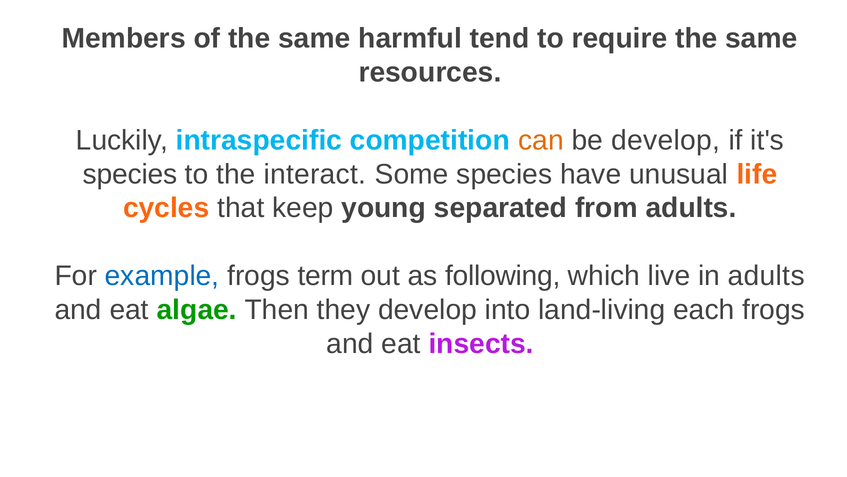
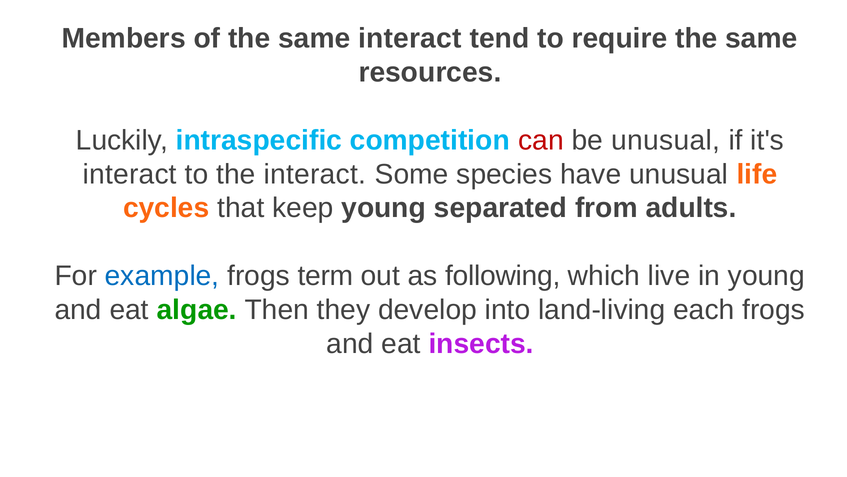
same harmful: harmful -> interact
can colour: orange -> red
be develop: develop -> unusual
species at (130, 174): species -> interact
in adults: adults -> young
